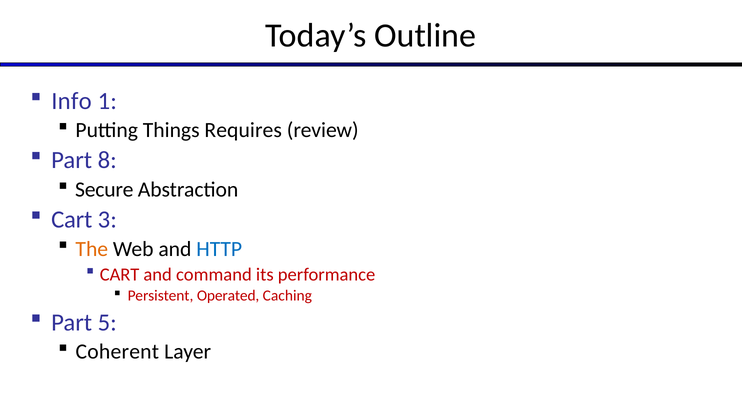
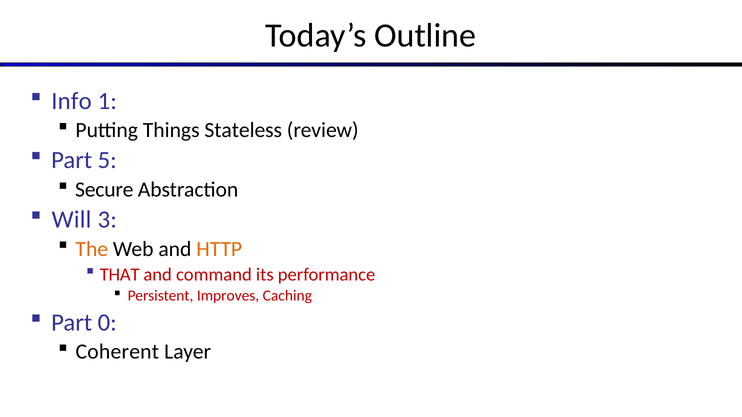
Requires: Requires -> Stateless
8: 8 -> 5
Cart at (72, 220): Cart -> Will
HTTP colour: blue -> orange
CART at (120, 275): CART -> THAT
Operated: Operated -> Improves
5: 5 -> 0
